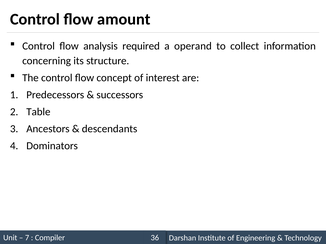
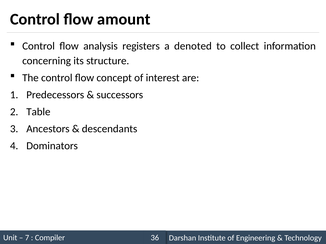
required: required -> registers
operand: operand -> denoted
